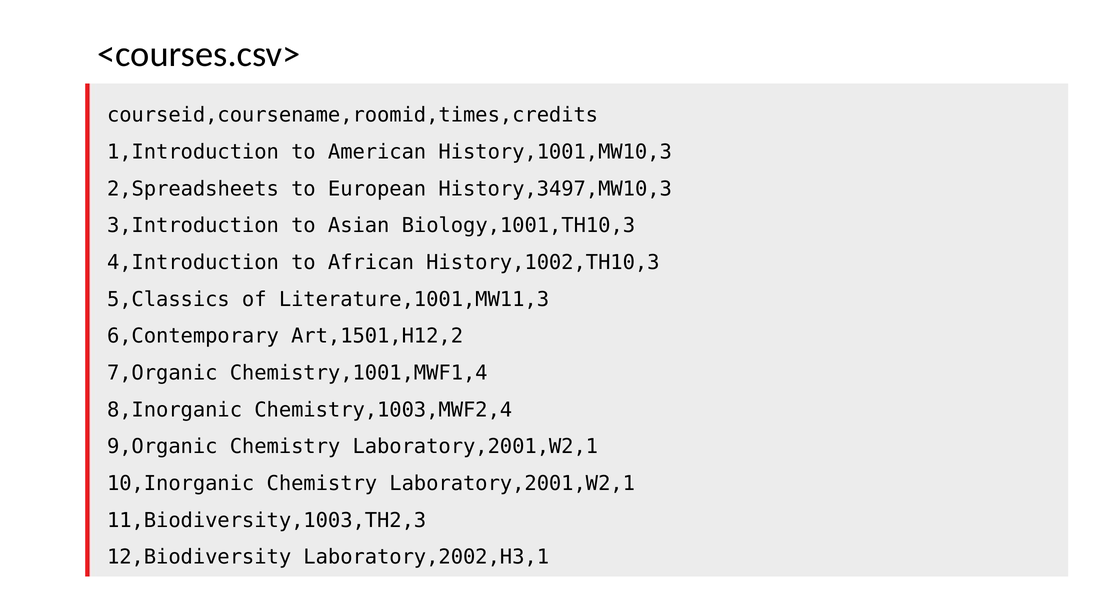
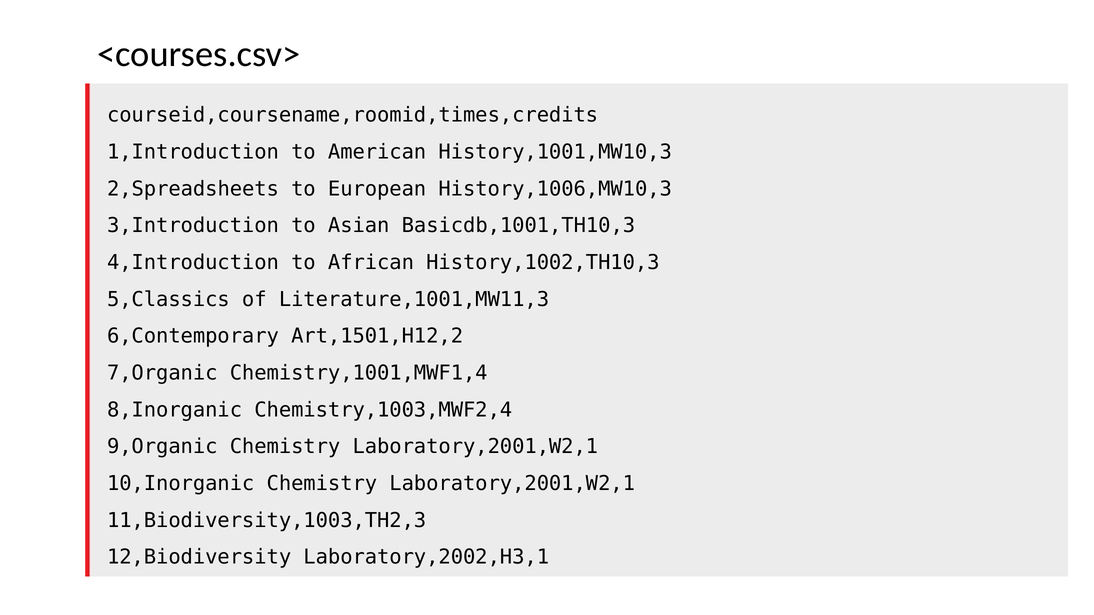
History,3497,MW10,3: History,3497,MW10,3 -> History,1006,MW10,3
Biology,1001,TH10,3: Biology,1001,TH10,3 -> Basicdb,1001,TH10,3
